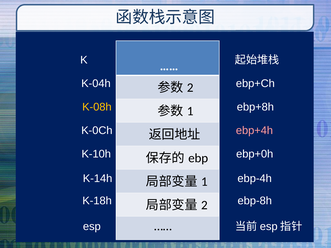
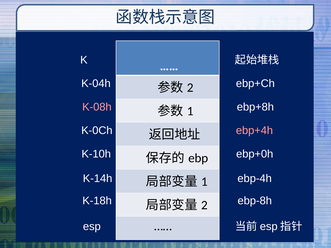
K-08h colour: yellow -> pink
